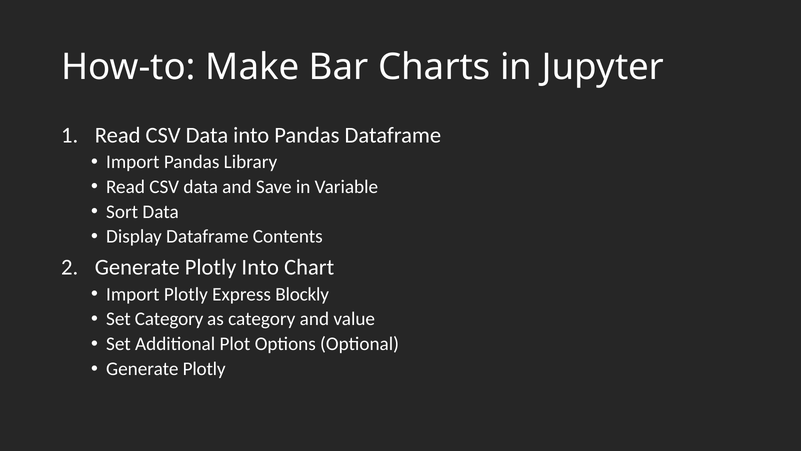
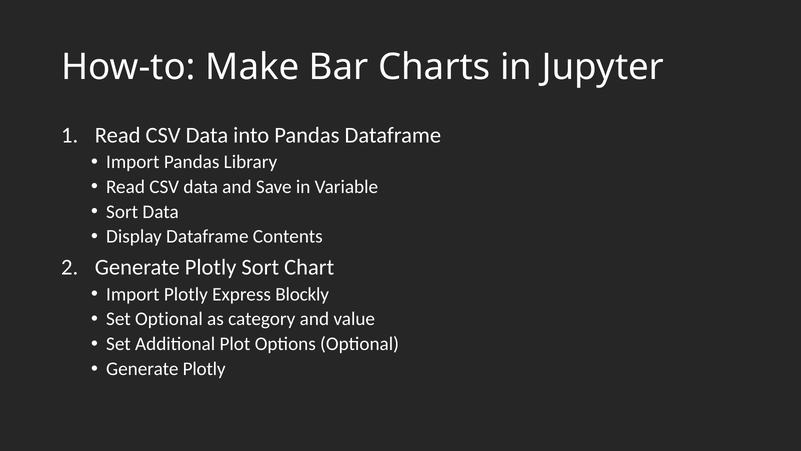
Plotly Into: Into -> Sort
Set Category: Category -> Optional
